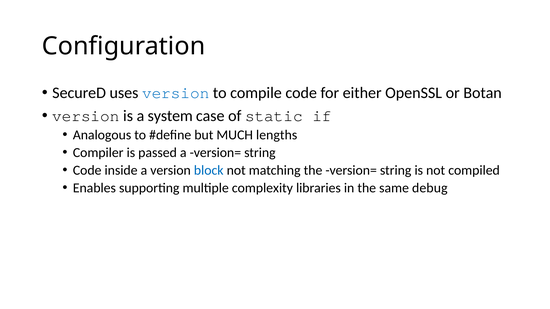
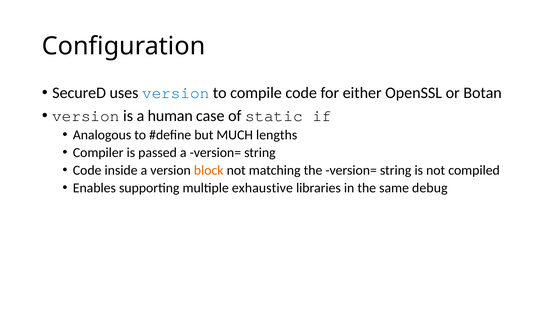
system: system -> human
block colour: blue -> orange
complexity: complexity -> exhaustive
